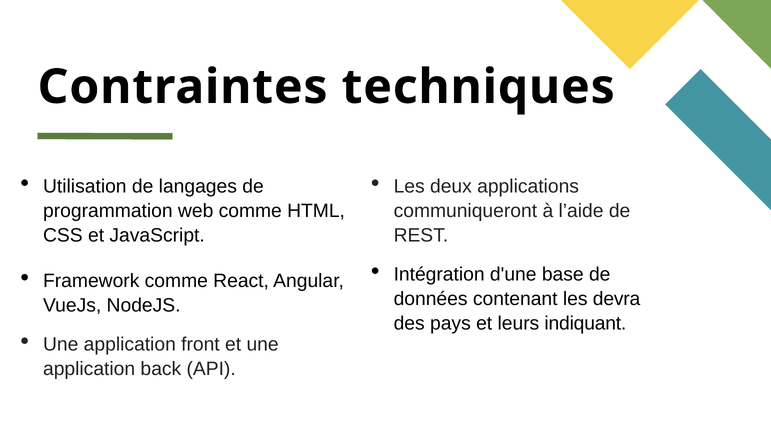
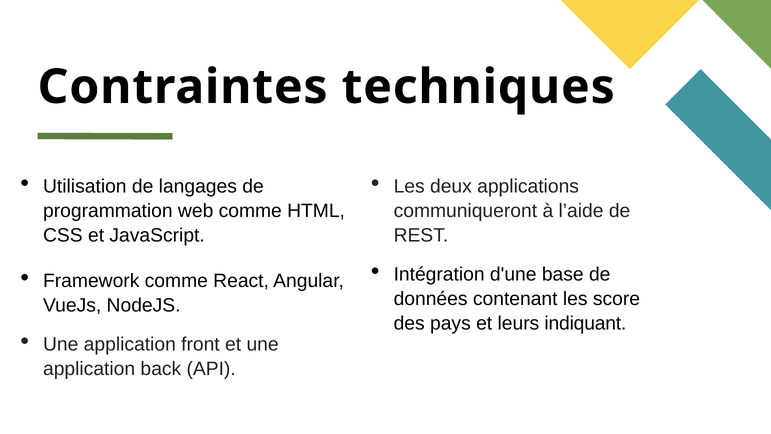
devra: devra -> score
